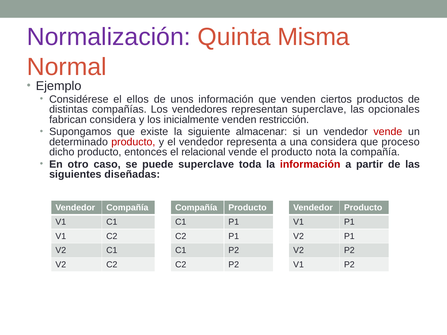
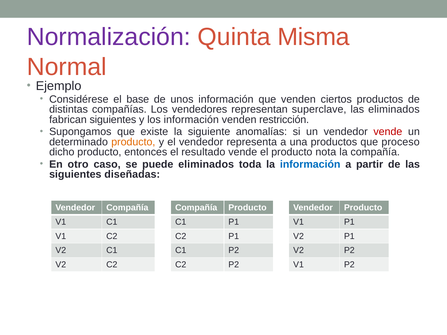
ellos: ellos -> base
las opcionales: opcionales -> eliminados
fabrican considera: considera -> siguientes
los inicialmente: inicialmente -> información
almacenar: almacenar -> anomalías
producto at (133, 142) colour: red -> orange
una considera: considera -> productos
relacional: relacional -> resultado
puede superclave: superclave -> eliminados
información at (310, 164) colour: red -> blue
